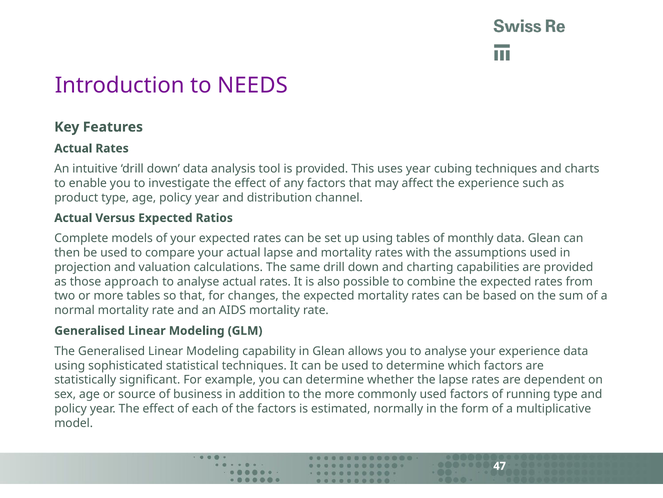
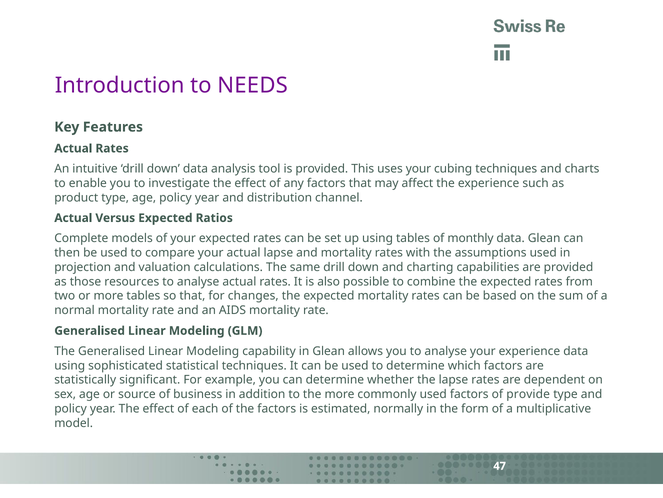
uses year: year -> your
approach: approach -> resources
running: running -> provide
